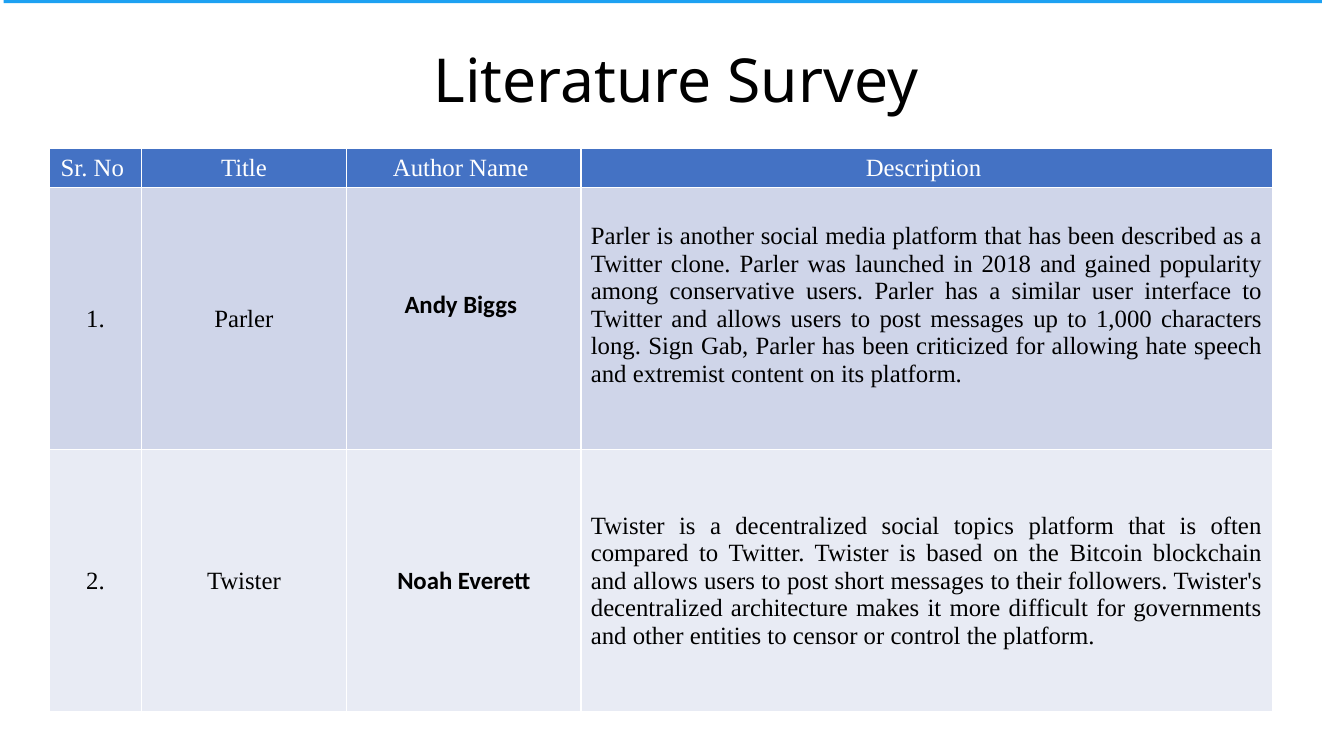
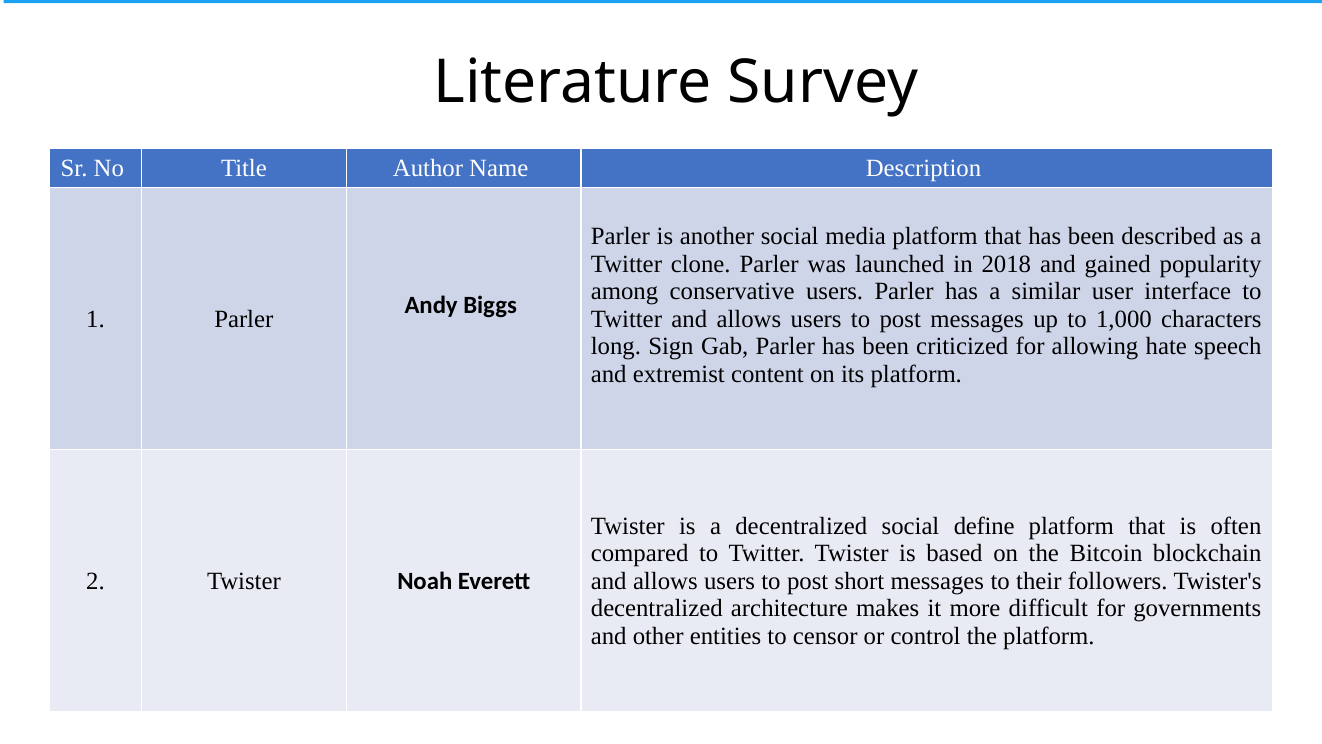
topics: topics -> define
